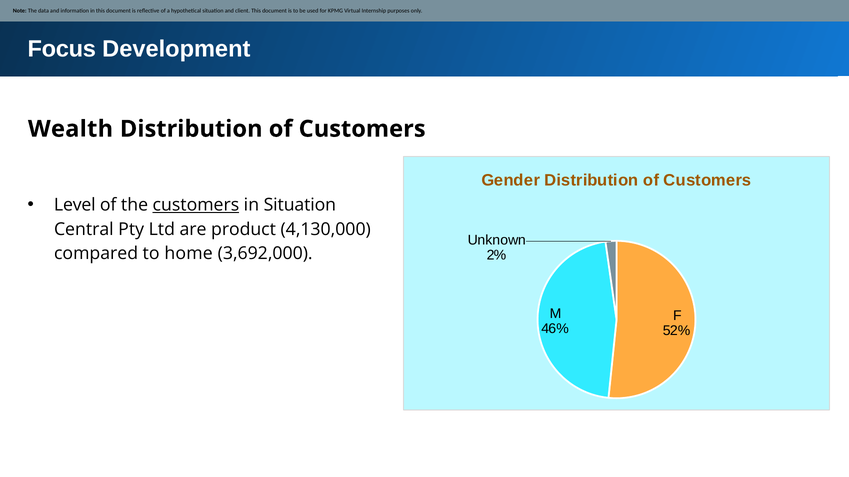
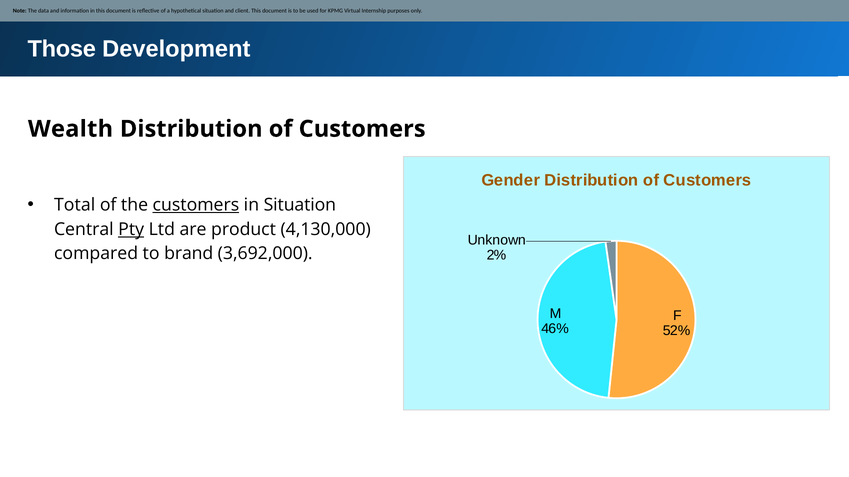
Focus: Focus -> Those
Level: Level -> Total
Pty underline: none -> present
home: home -> brand
